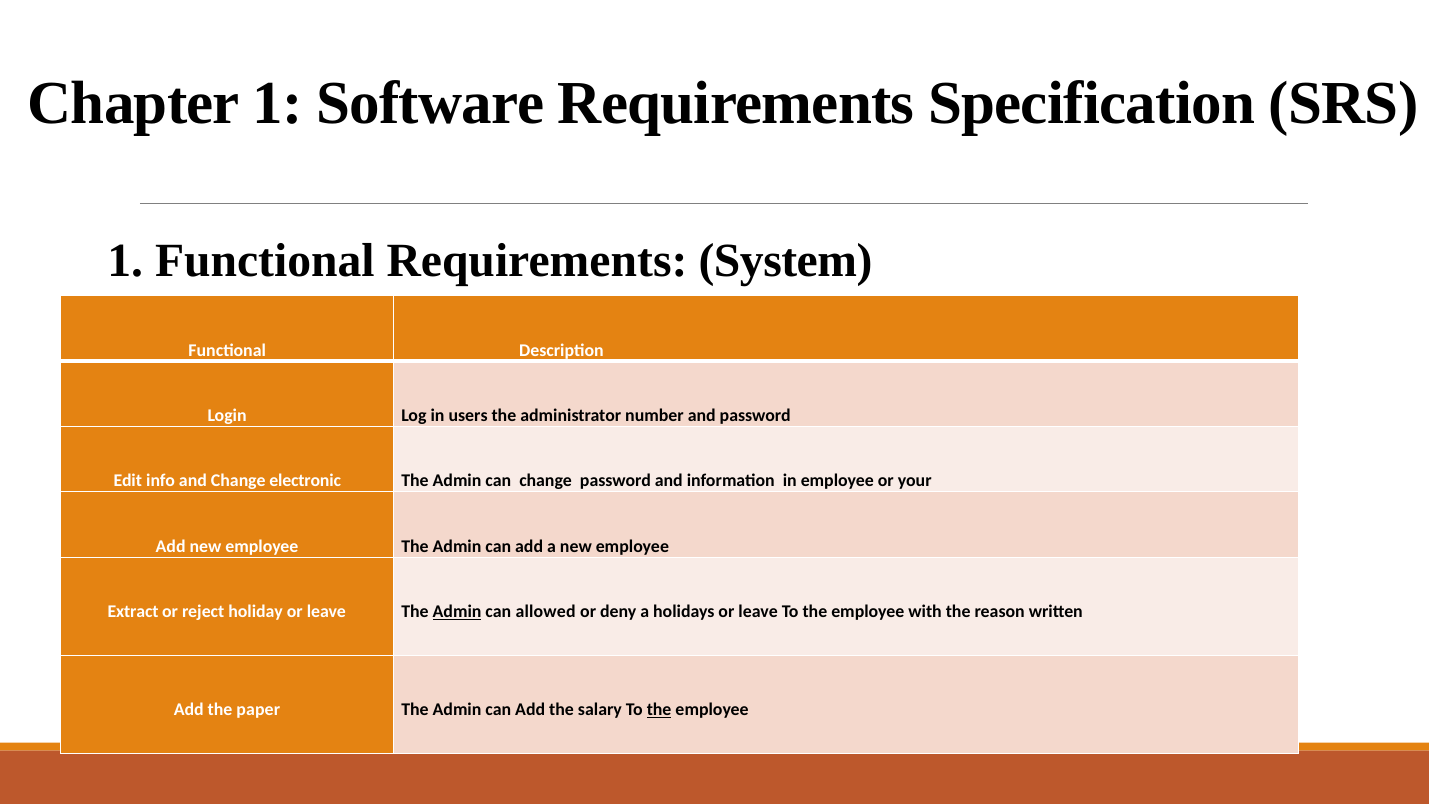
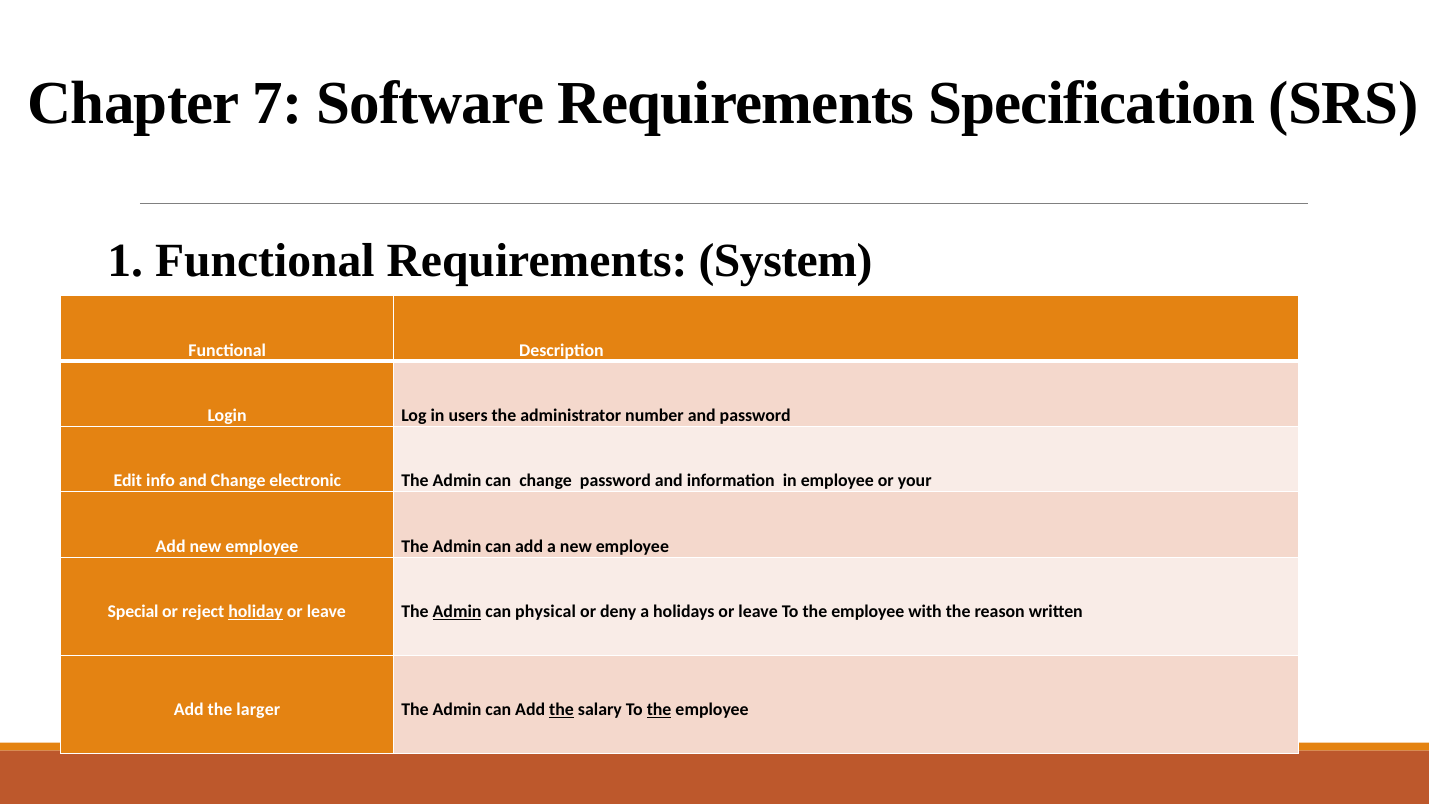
Chapter 1: 1 -> 7
Extract: Extract -> Special
holiday underline: none -> present
allowed: allowed -> physical
paper: paper -> larger
the at (561, 710) underline: none -> present
